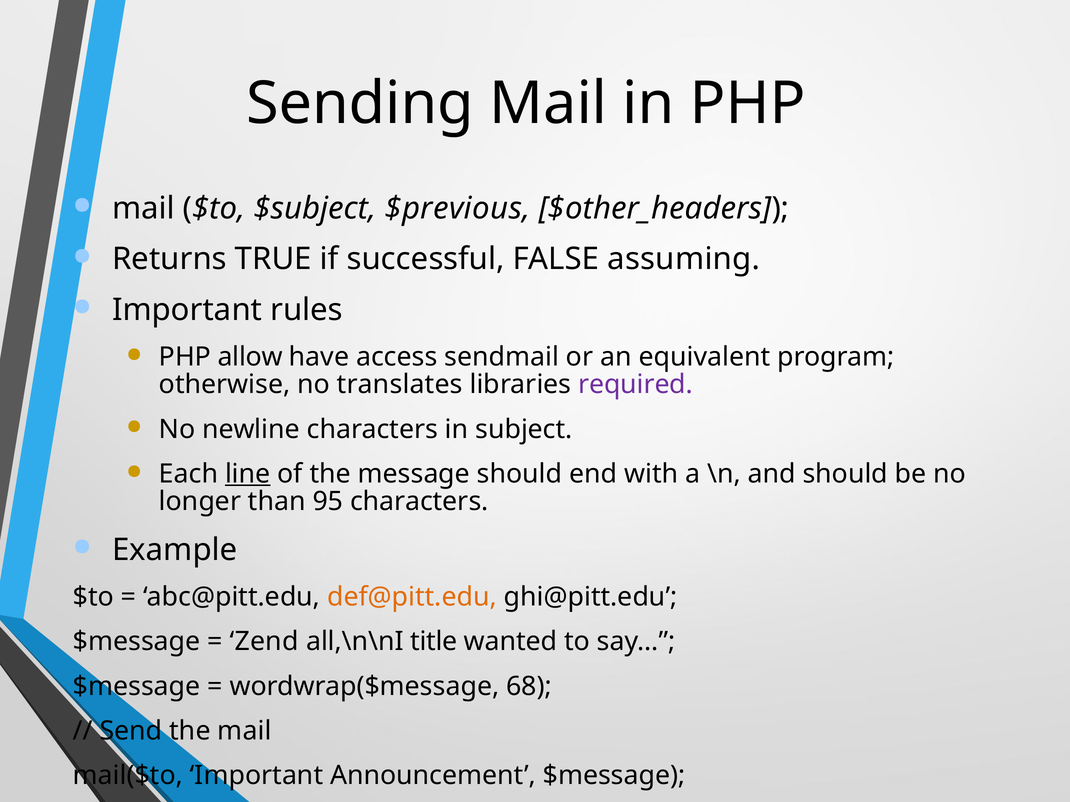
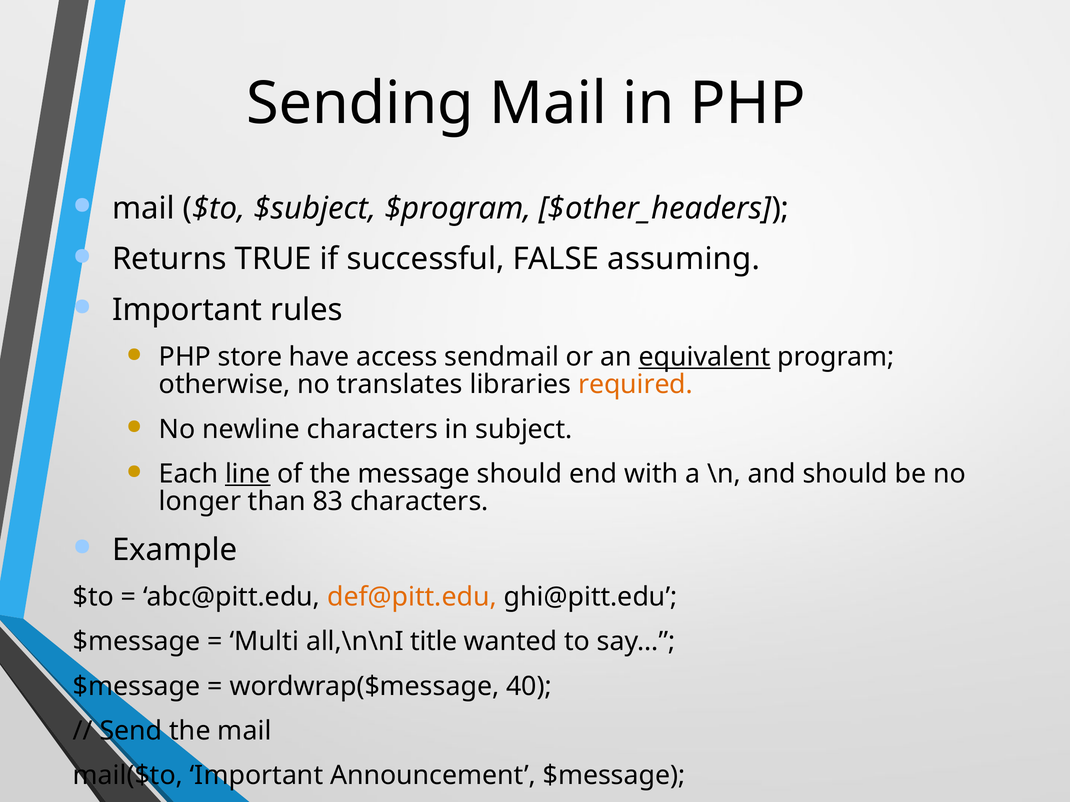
$previous: $previous -> $program
allow: allow -> store
equivalent underline: none -> present
required colour: purple -> orange
95: 95 -> 83
Zend: Zend -> Multi
68: 68 -> 40
